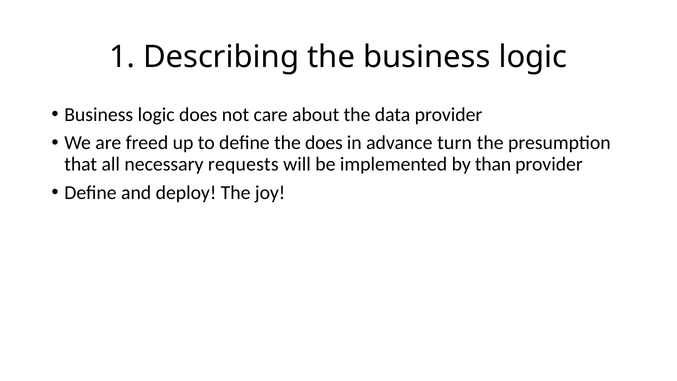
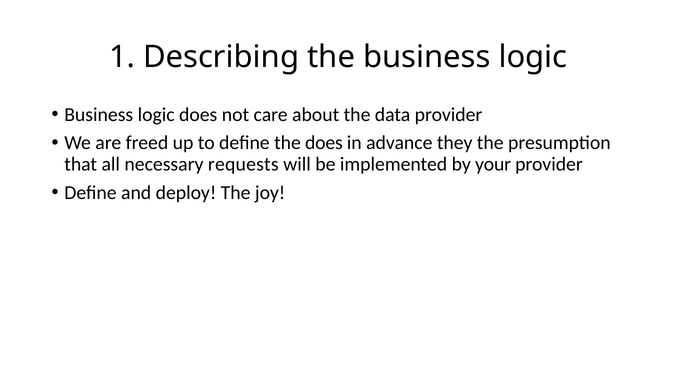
turn: turn -> they
than: than -> your
